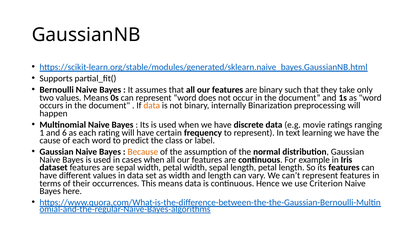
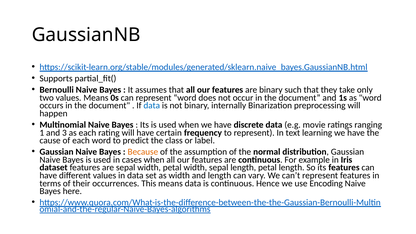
data at (152, 106) colour: orange -> blue
6: 6 -> 3
Criterion: Criterion -> Encoding
